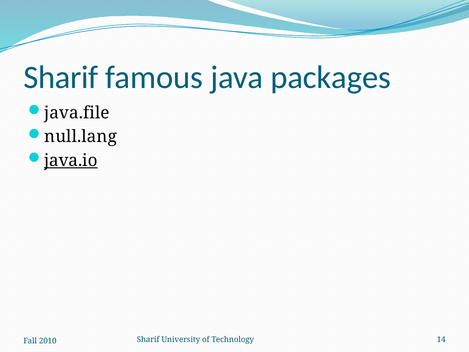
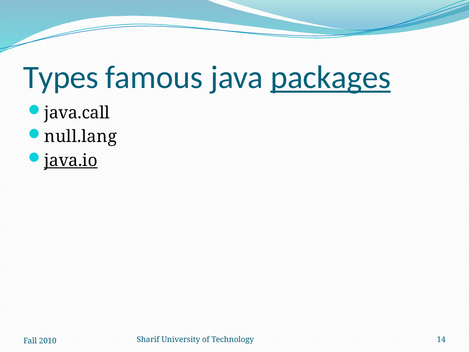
Sharif at (61, 77): Sharif -> Types
packages underline: none -> present
java.file: java.file -> java.call
